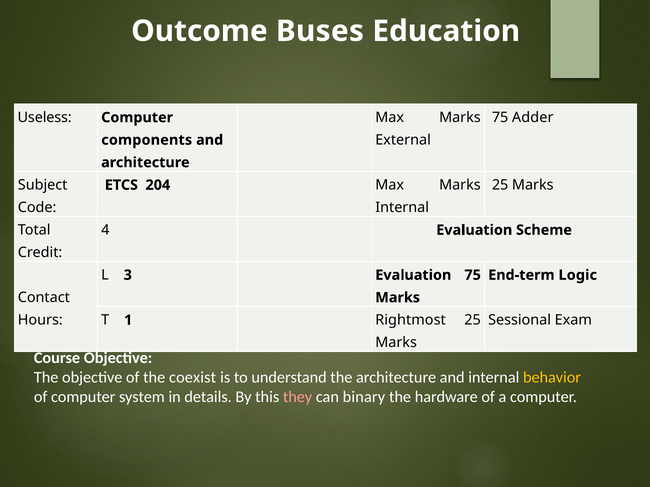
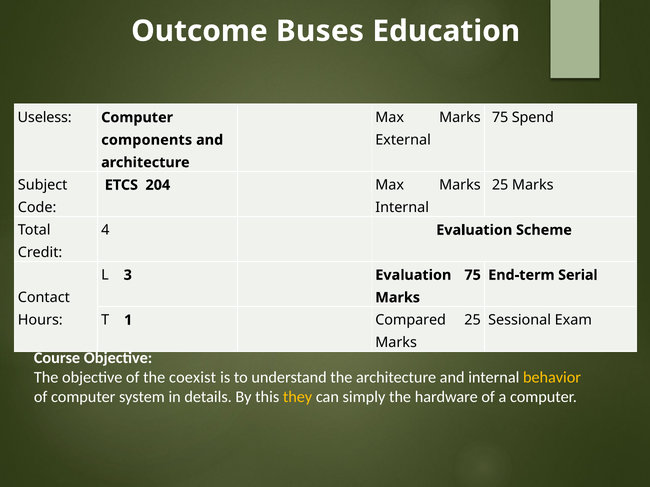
Adder: Adder -> Spend
Logic: Logic -> Serial
Rightmost: Rightmost -> Compared
they colour: pink -> yellow
binary: binary -> simply
